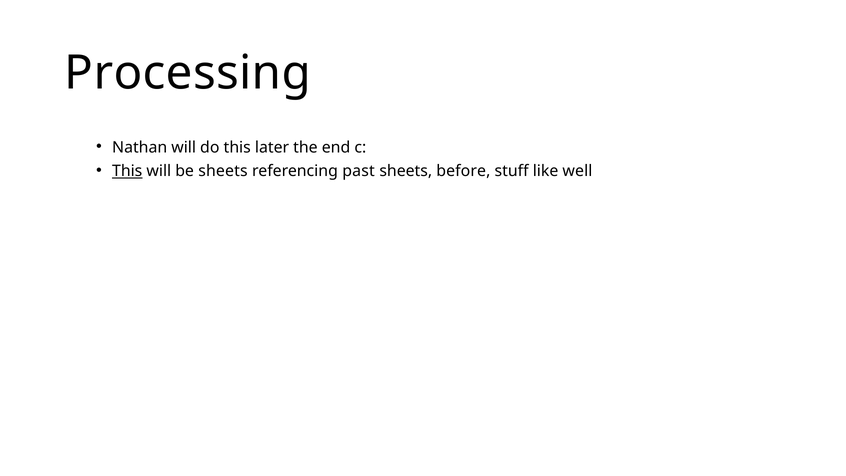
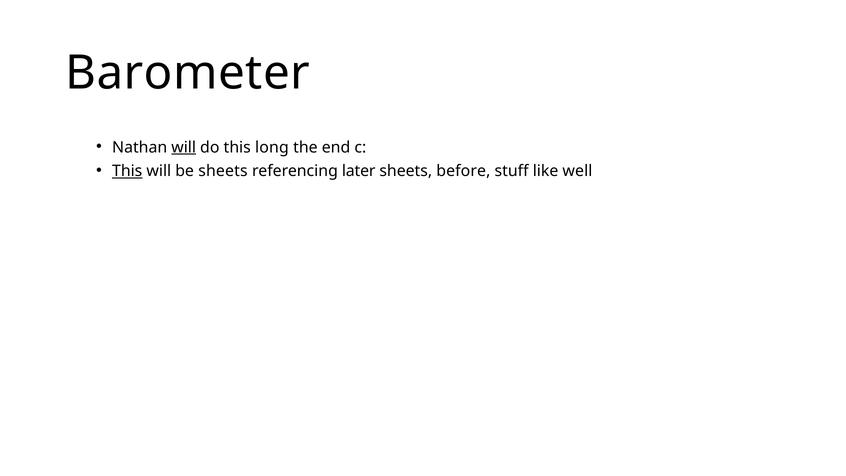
Processing: Processing -> Barometer
will at (184, 147) underline: none -> present
later: later -> long
past: past -> later
